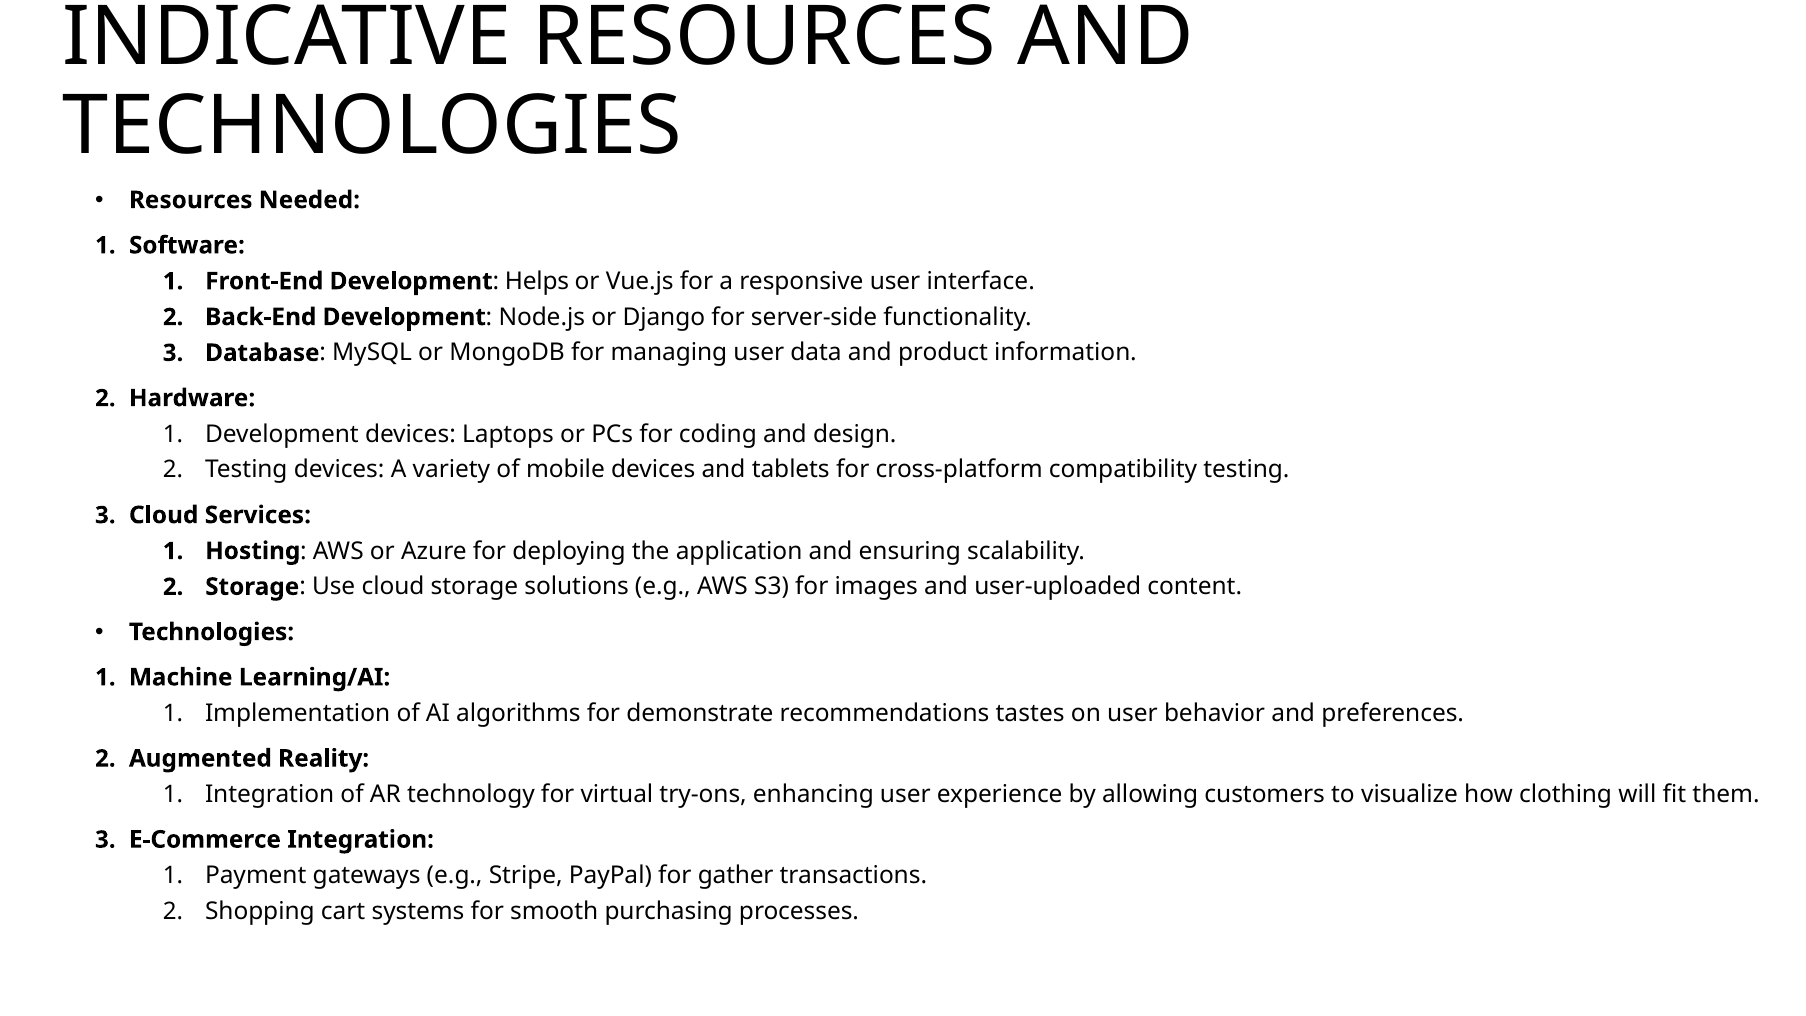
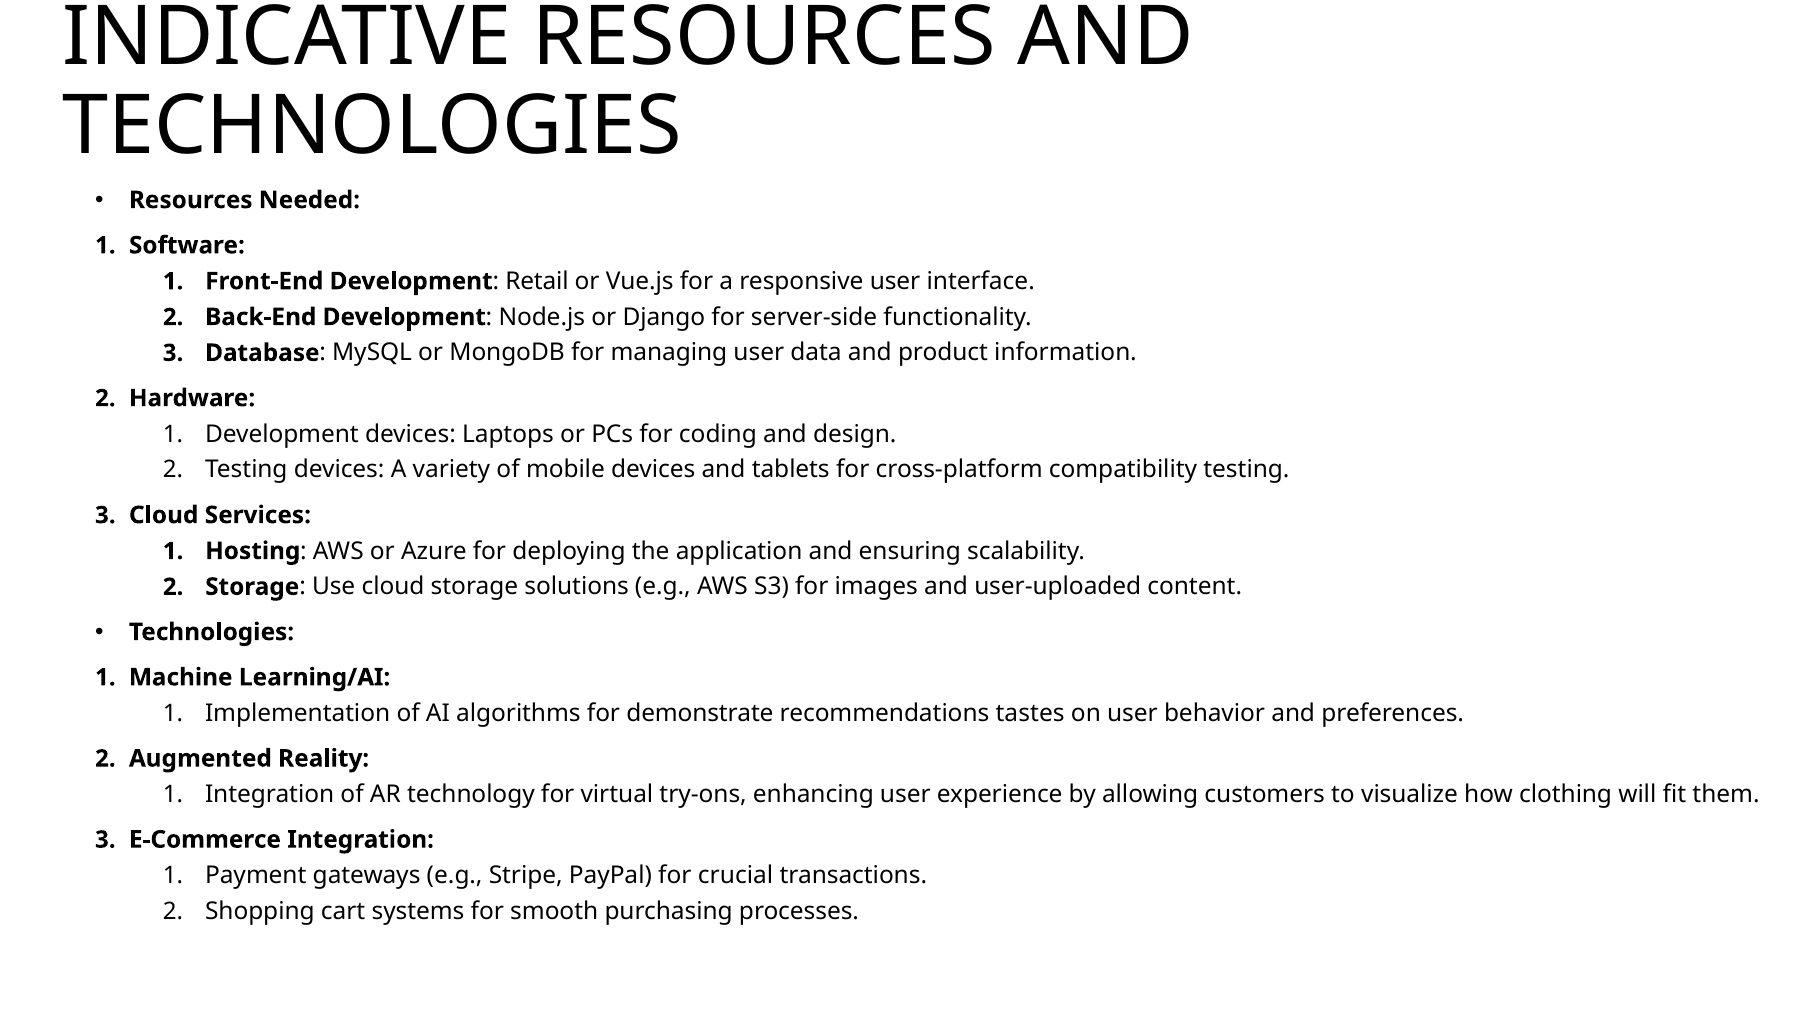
Helps: Helps -> Retail
gather: gather -> crucial
